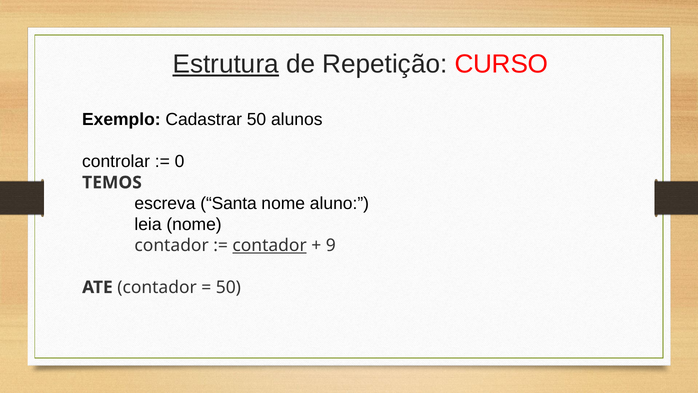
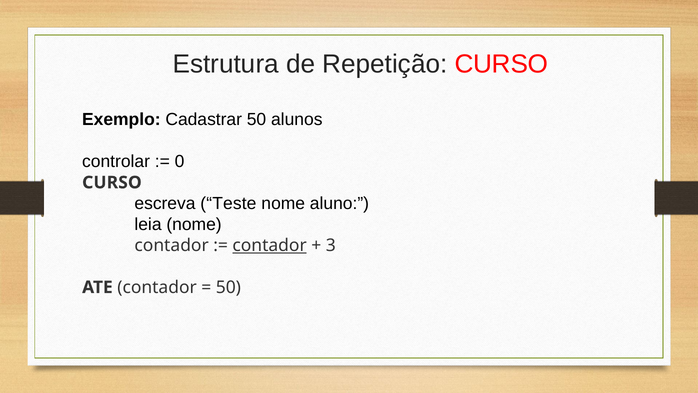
Estrutura underline: present -> none
TEMOS at (112, 182): TEMOS -> CURSO
Santa: Santa -> Teste
9: 9 -> 3
